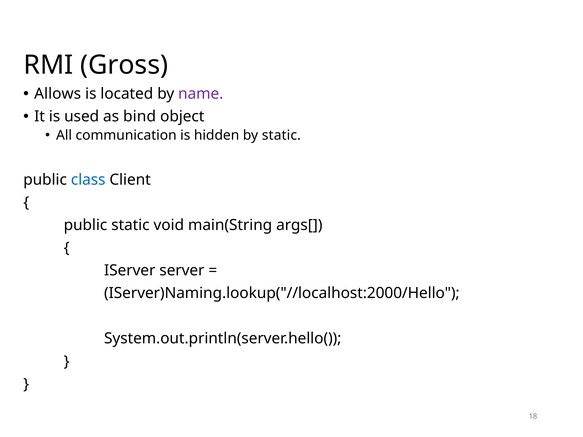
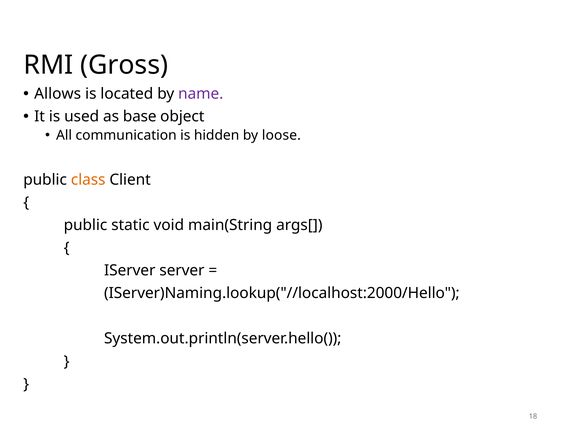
bind: bind -> base
by static: static -> loose
class colour: blue -> orange
